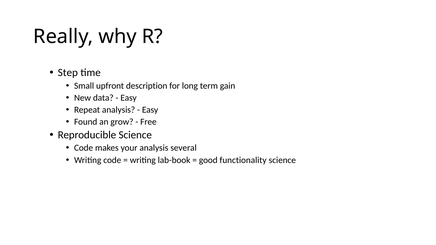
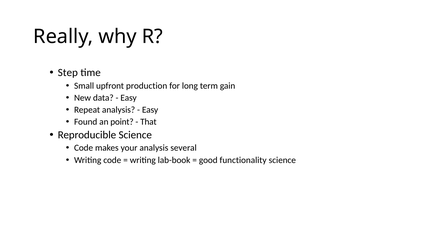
description: description -> production
grow: grow -> point
Free: Free -> That
